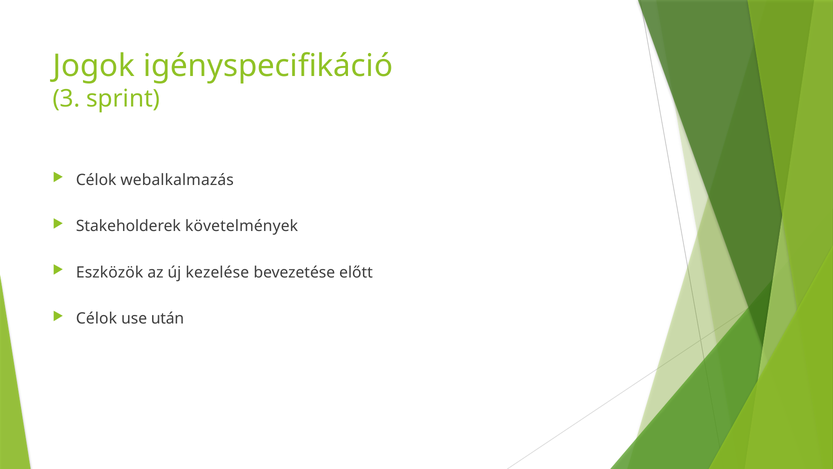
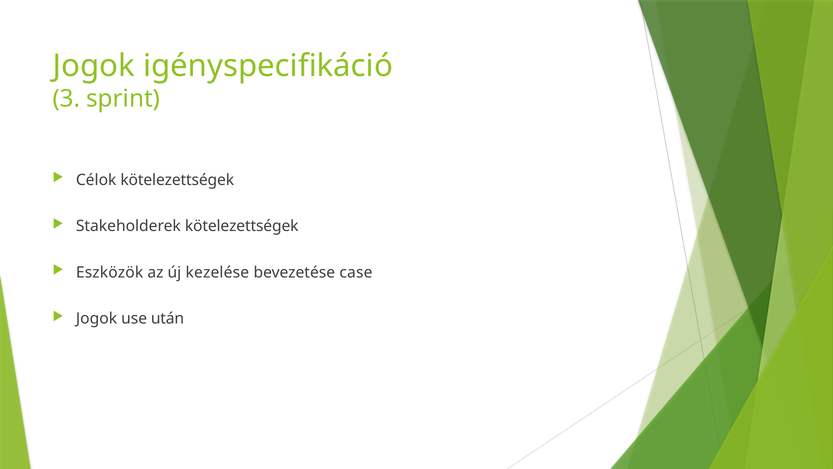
Célok webalkalmazás: webalkalmazás -> kötelezettségek
Stakeholderek követelmények: követelmények -> kötelezettségek
előtt: előtt -> case
Célok at (96, 318): Célok -> Jogok
